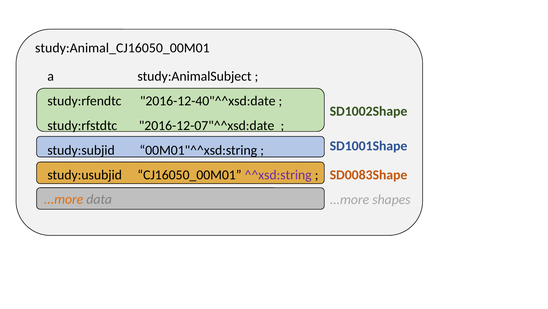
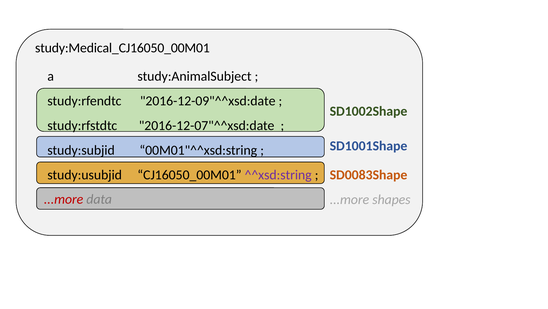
study:Animal_CJ16050_00M01: study:Animal_CJ16050_00M01 -> study:Medical_CJ16050_00M01
2016-12-40"^^xsd:date: 2016-12-40"^^xsd:date -> 2016-12-09"^^xsd:date
...more at (64, 199) colour: orange -> red
